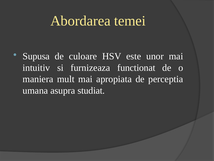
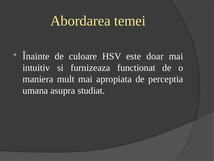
Supusa: Supusa -> Înainte
unor: unor -> doar
